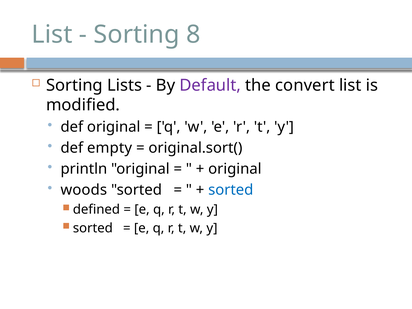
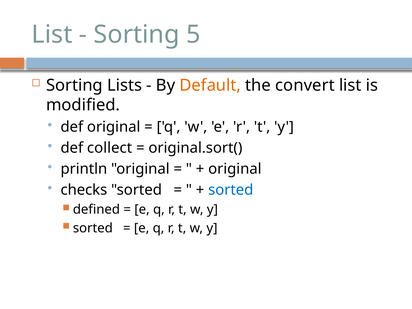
8: 8 -> 5
Default colour: purple -> orange
empty: empty -> collect
woods: woods -> checks
